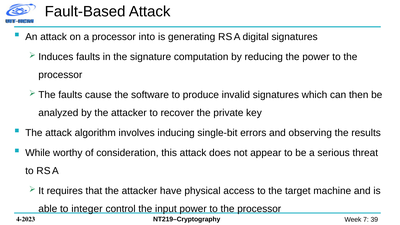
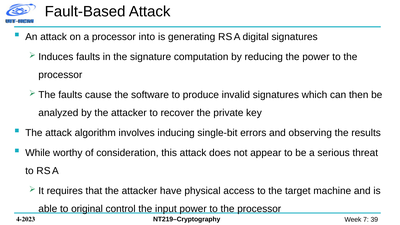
integer: integer -> original
